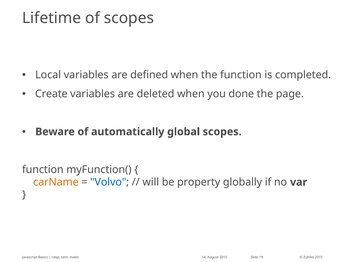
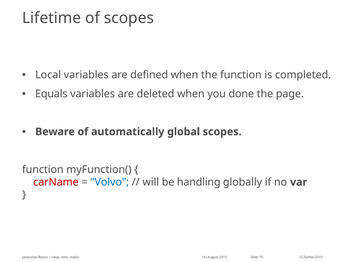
Create: Create -> Equals
carName colour: orange -> red
property: property -> handling
